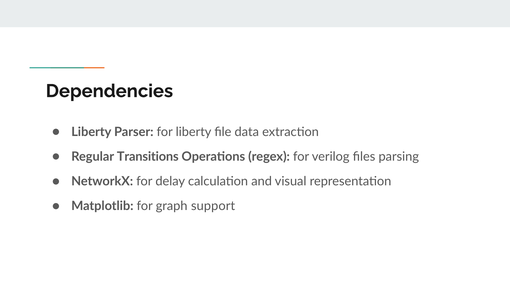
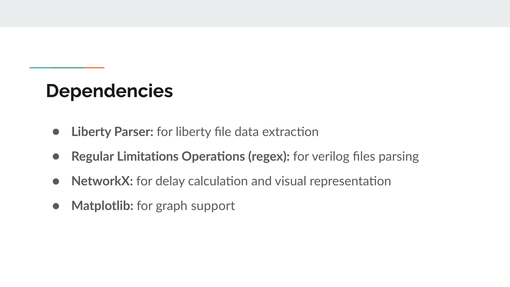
Transitions: Transitions -> Limitations
